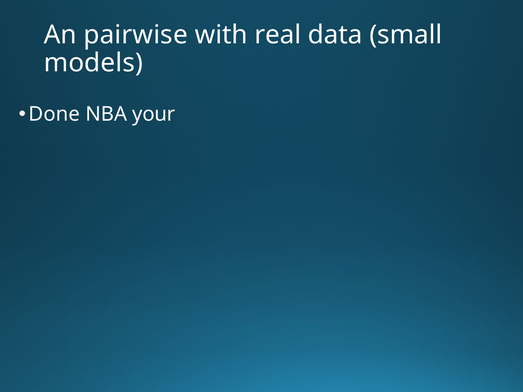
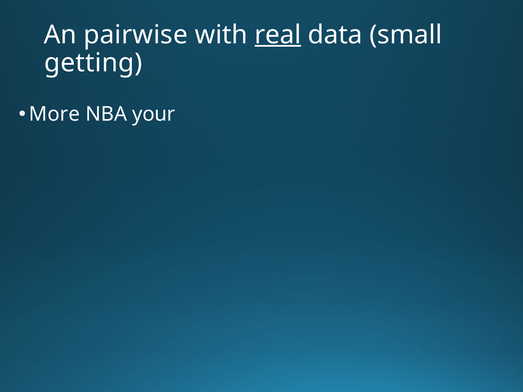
real underline: none -> present
models: models -> getting
Done: Done -> More
